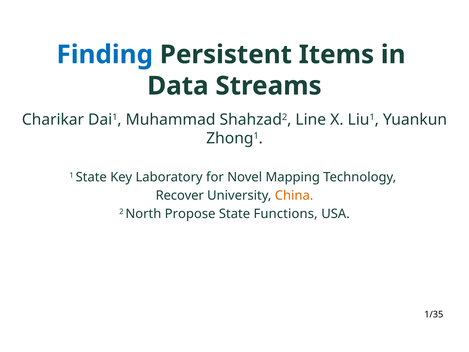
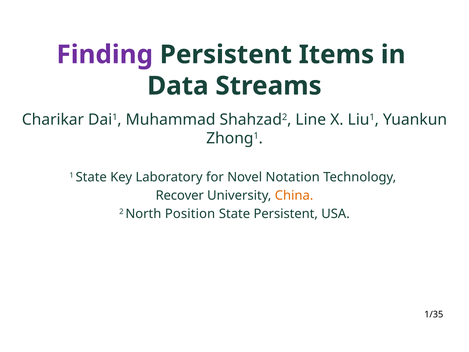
Finding colour: blue -> purple
Mapping: Mapping -> Notation
Propose: Propose -> Position
State Functions: Functions -> Persistent
